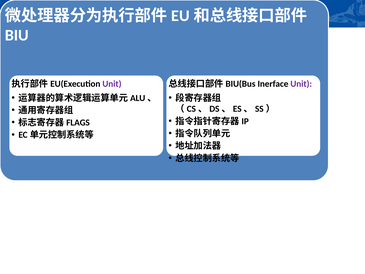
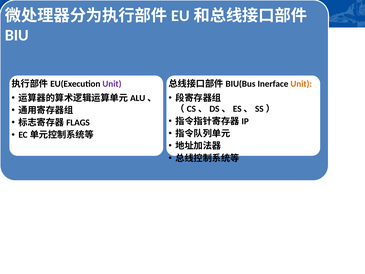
Unit at (301, 84) colour: purple -> orange
